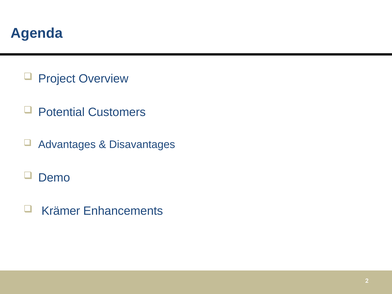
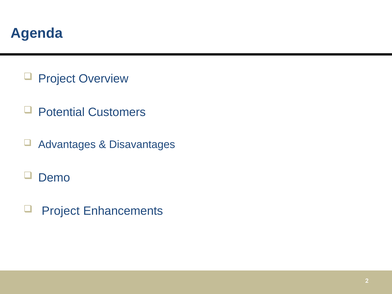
Krämer at (61, 211): Krämer -> Project
